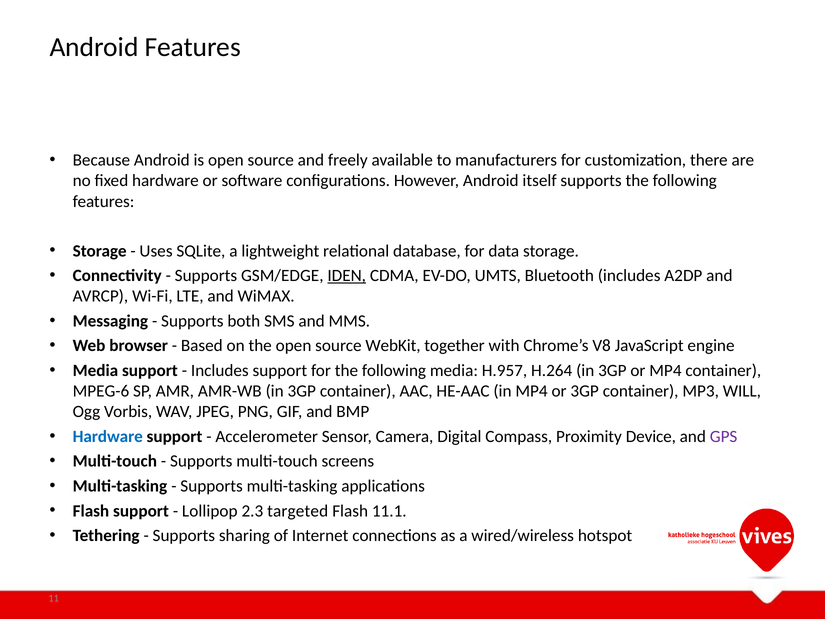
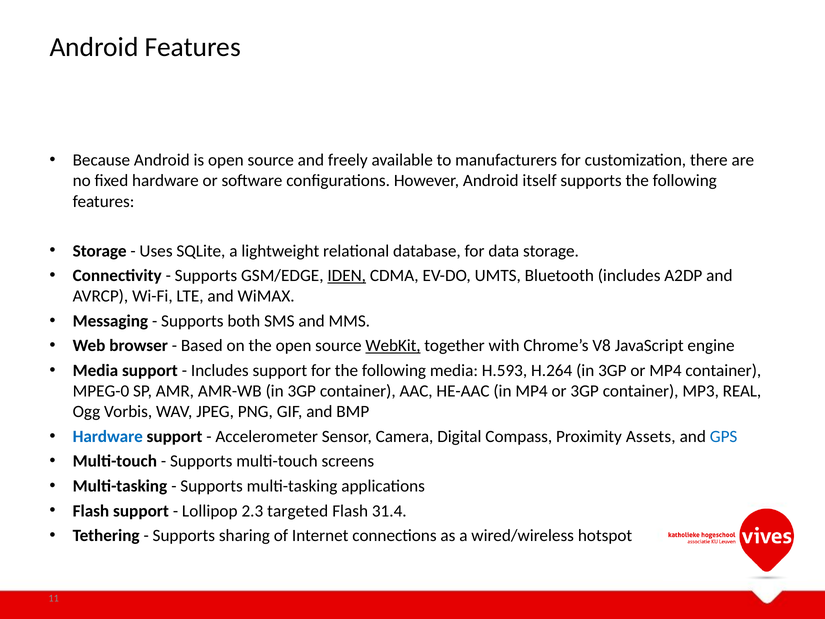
WebKit underline: none -> present
H.957: H.957 -> H.593
MPEG-6: MPEG-6 -> MPEG-0
WILL: WILL -> REAL
Device: Device -> Assets
GPS colour: purple -> blue
11.1: 11.1 -> 31.4
